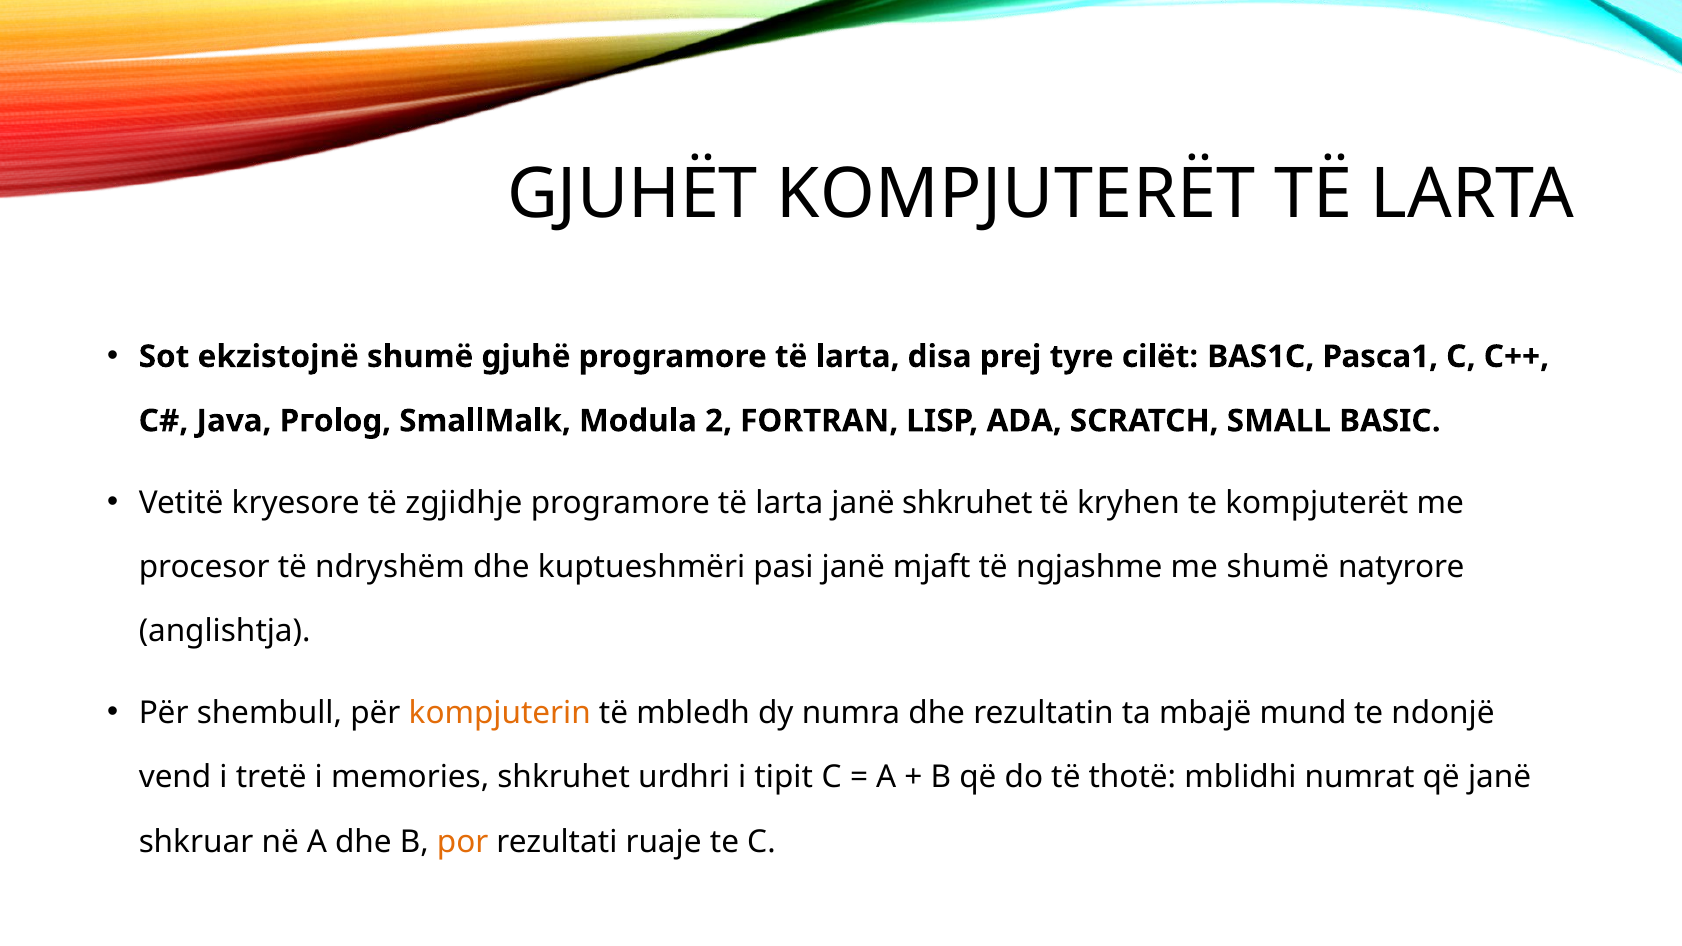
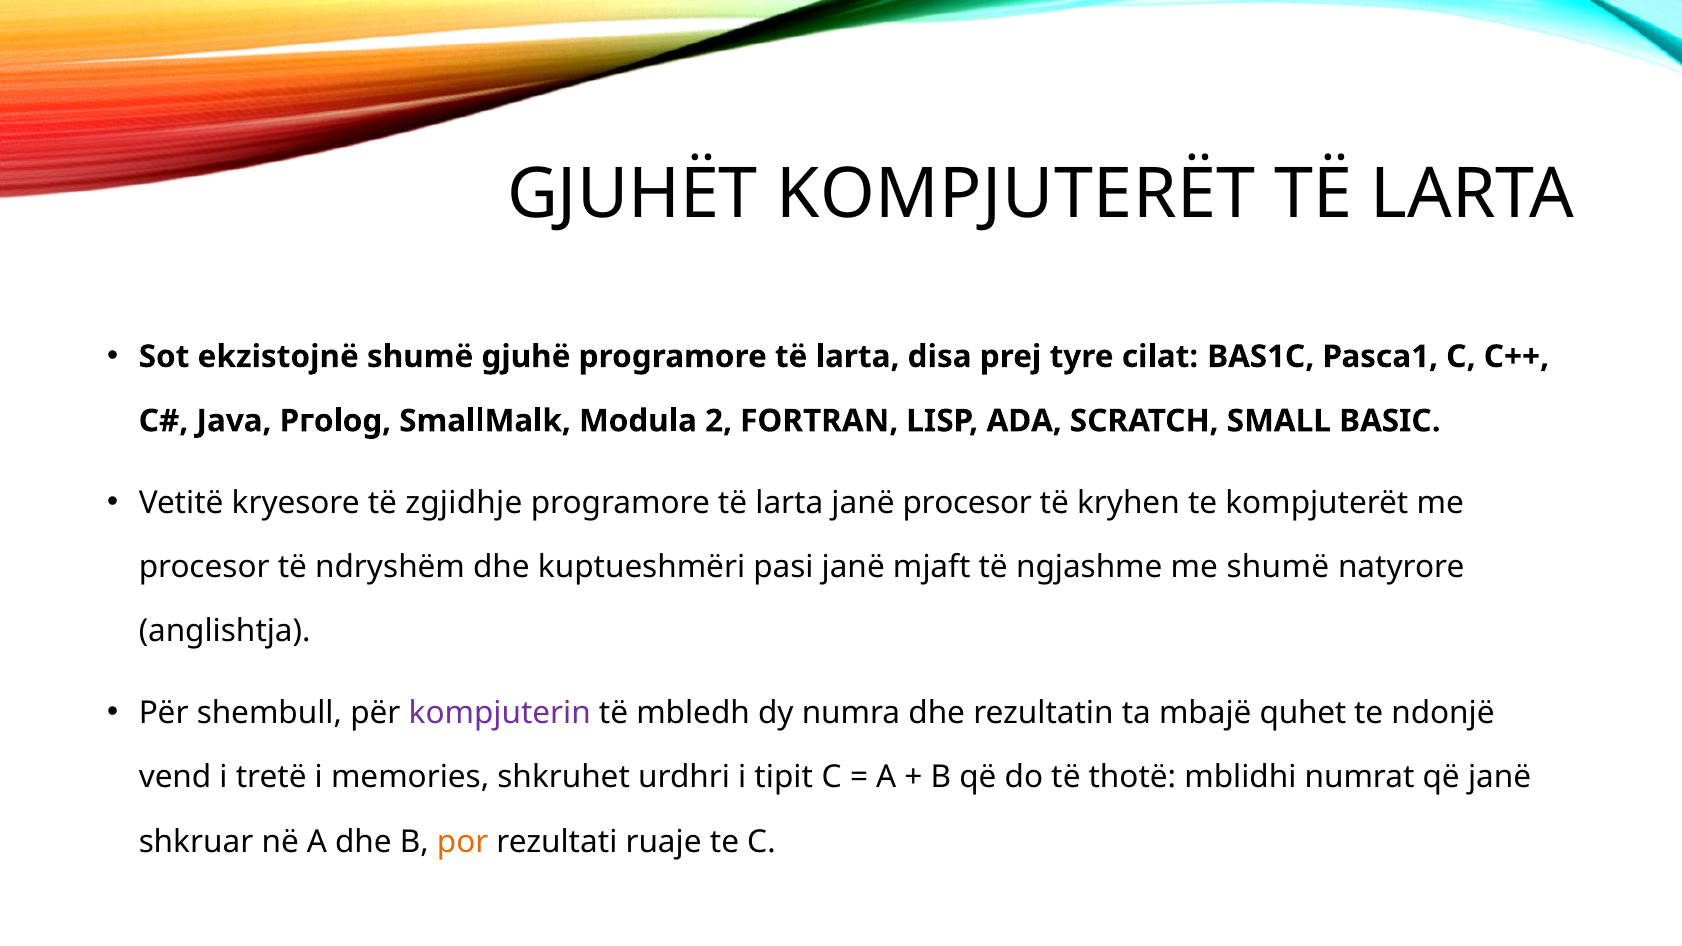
cilët: cilët -> cilat
janë shkruhet: shkruhet -> procesor
kompjuterin colour: orange -> purple
mund: mund -> quhet
